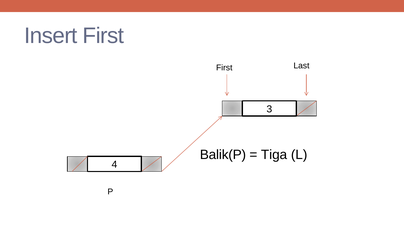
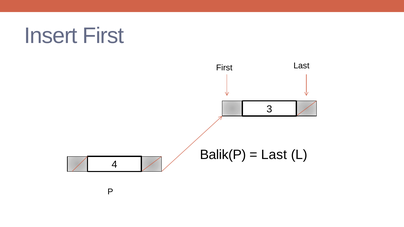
Tiga at (274, 155): Tiga -> Last
